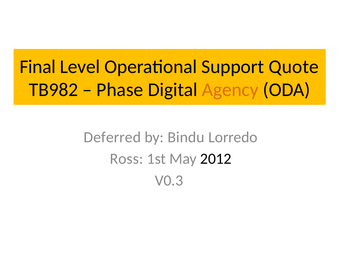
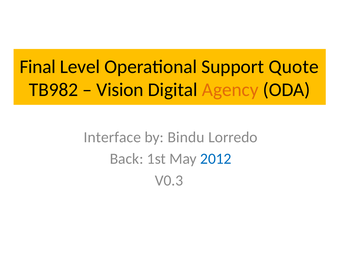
Phase: Phase -> Vision
Deferred: Deferred -> Interface
Ross: Ross -> Back
2012 colour: black -> blue
